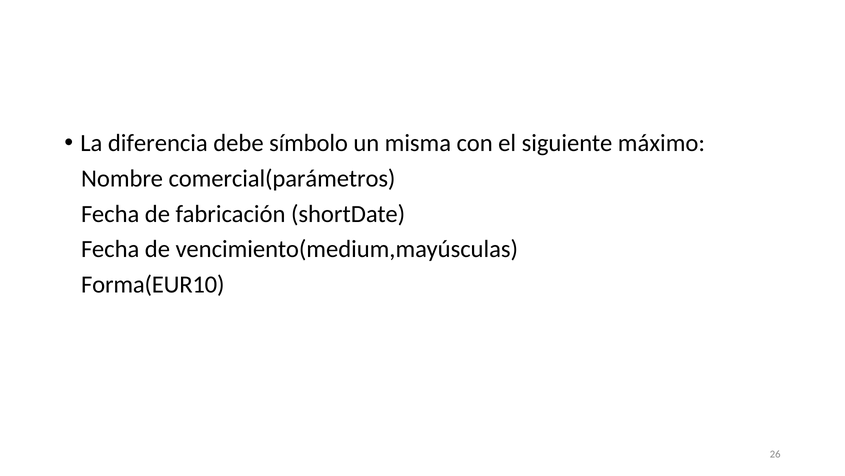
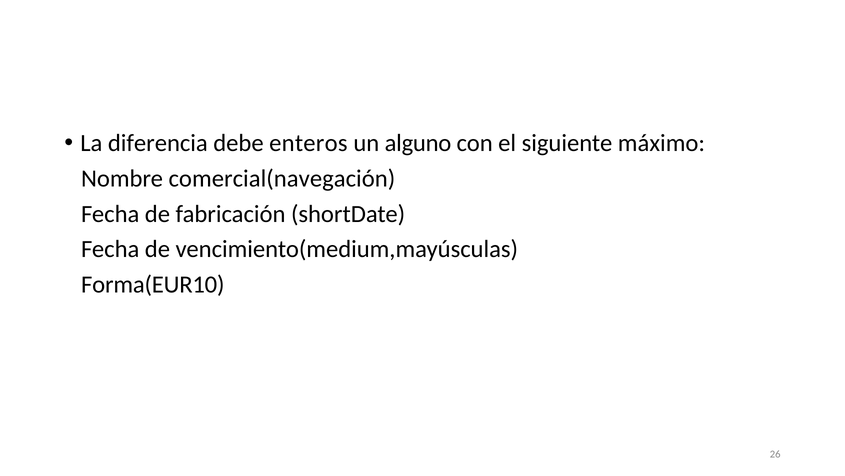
símbolo: símbolo -> enteros
misma: misma -> alguno
comercial(parámetros: comercial(parámetros -> comercial(navegación
